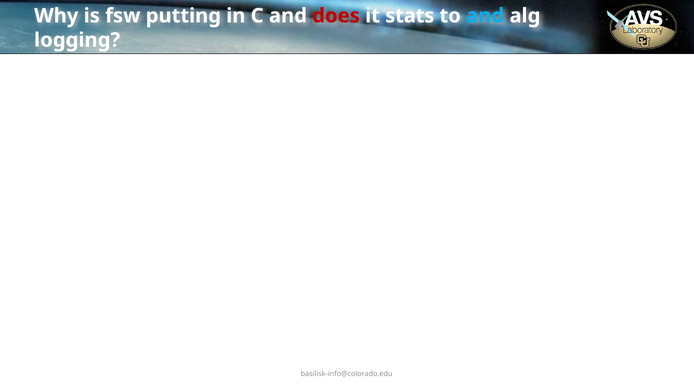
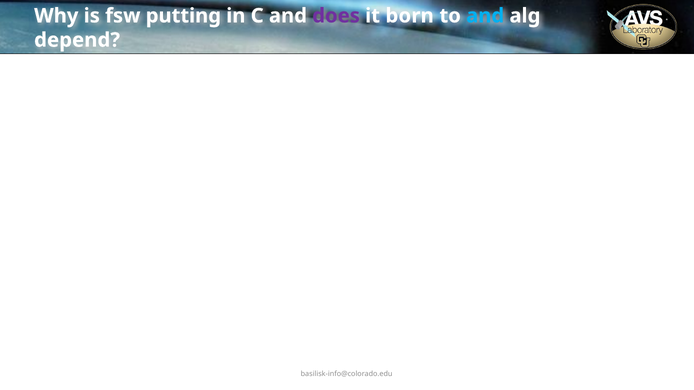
does colour: red -> purple
stats: stats -> born
logging: logging -> depend
